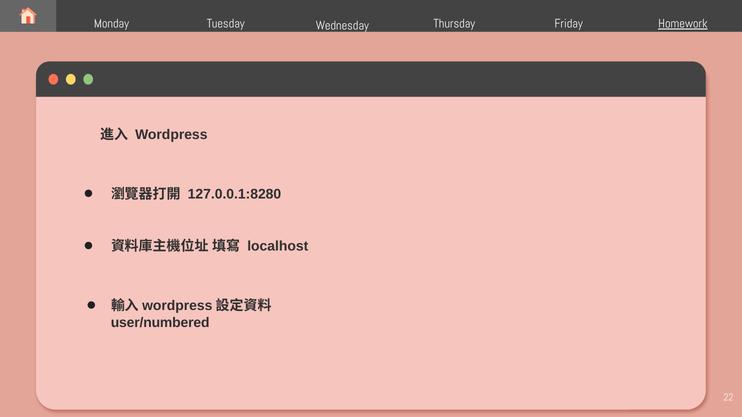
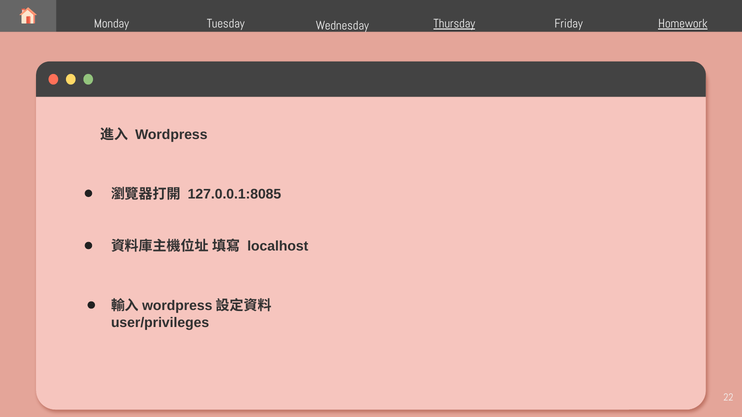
Thursday underline: none -> present
127.0.0.1:8280: 127.0.0.1:8280 -> 127.0.0.1:8085
user/numbered: user/numbered -> user/privileges
